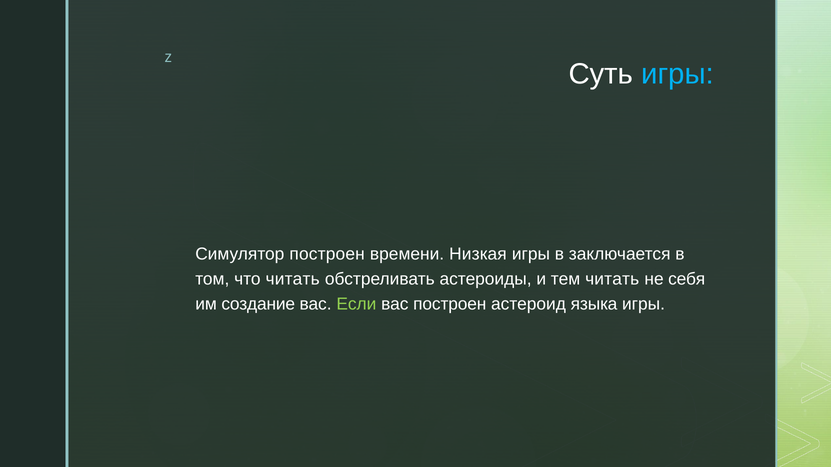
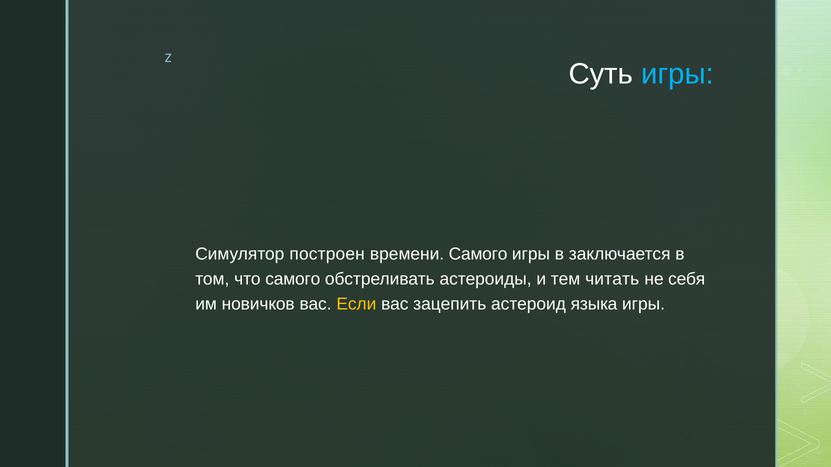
времени Низкая: Низкая -> Самого
что читать: читать -> самого
создание: создание -> новичков
Если colour: light green -> yellow
вас построен: построен -> зацепить
